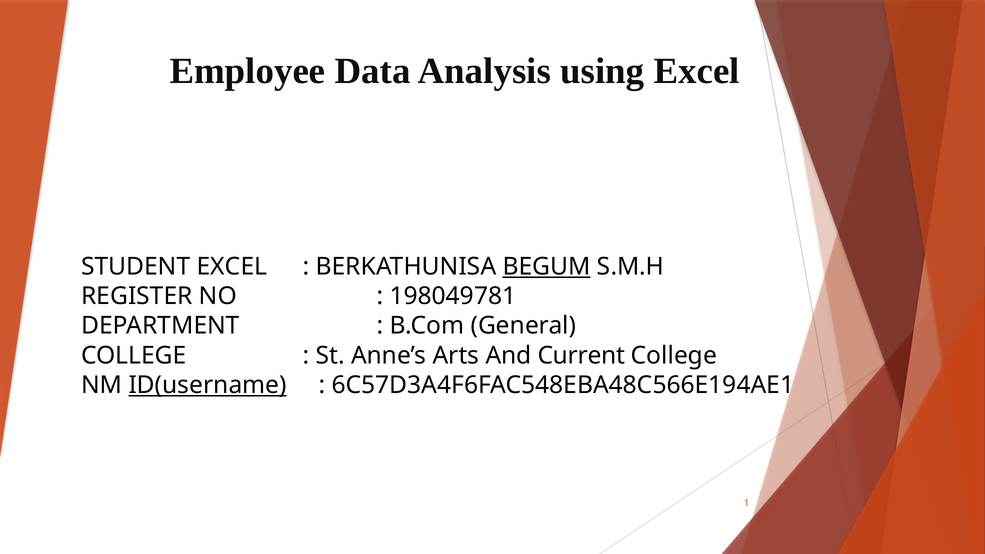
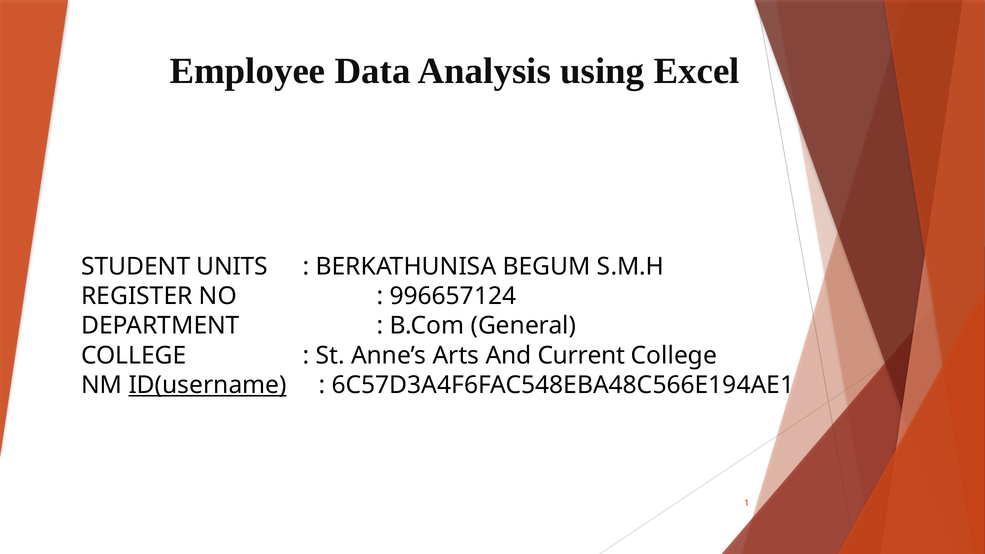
STUDENT EXCEL: EXCEL -> UNITS
BEGUM underline: present -> none
198049781: 198049781 -> 996657124
